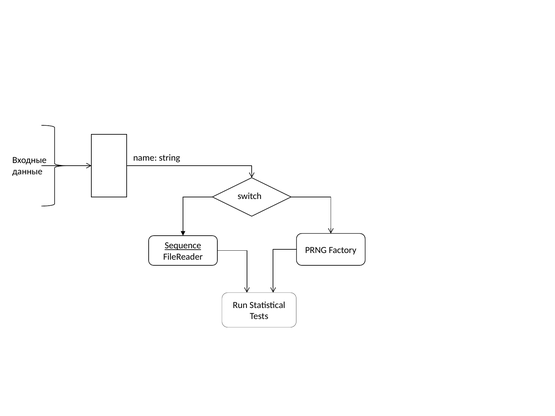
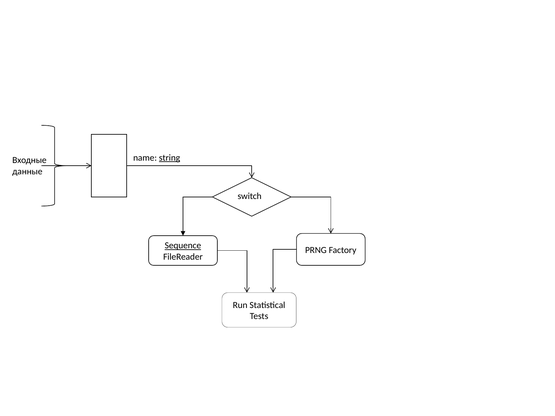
string underline: none -> present
